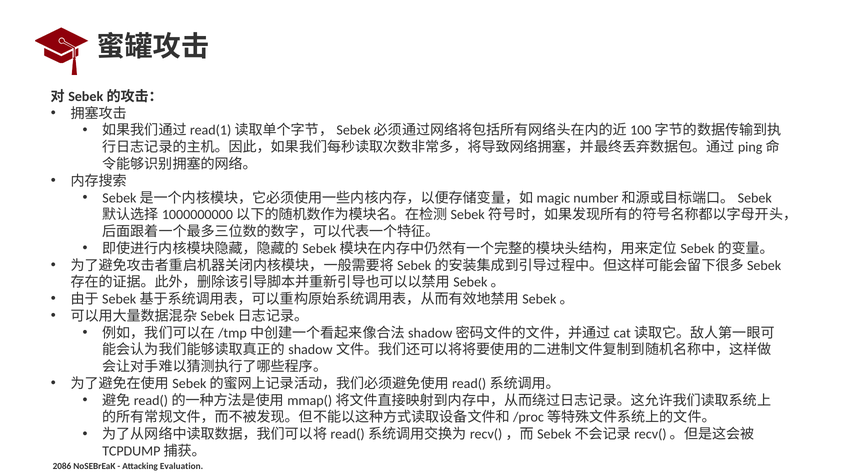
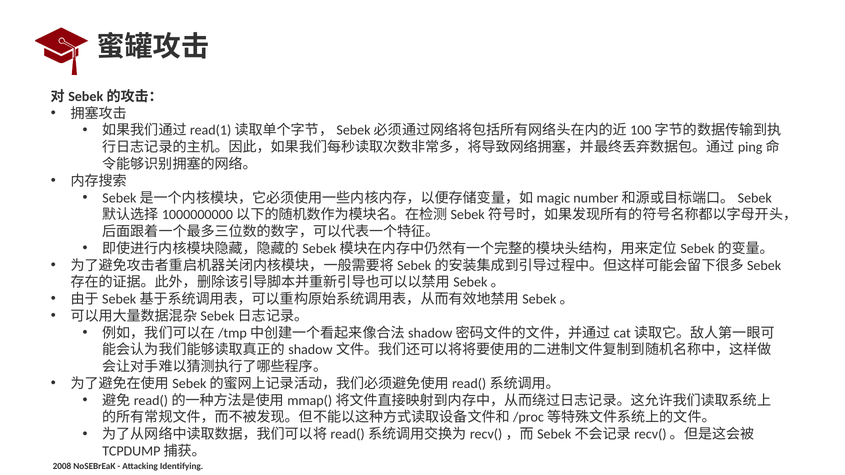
2086: 2086 -> 2008
Evaluation: Evaluation -> Identifying
